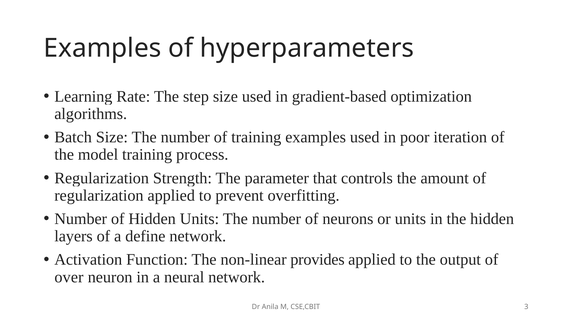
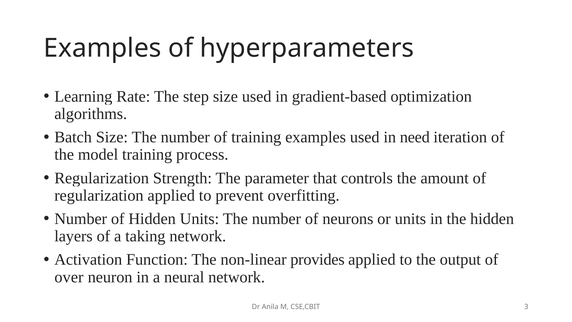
poor: poor -> need
define: define -> taking
